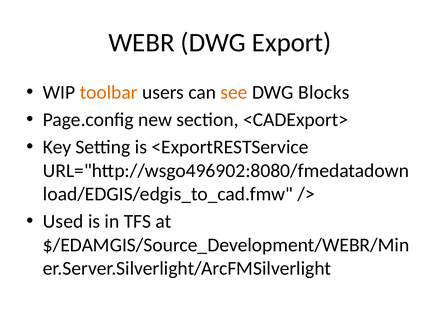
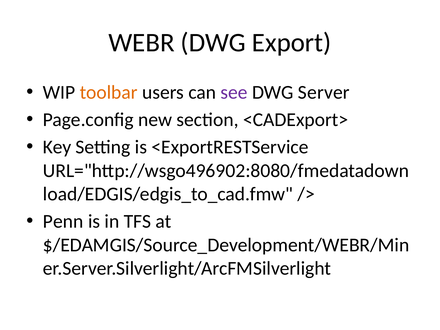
see colour: orange -> purple
Blocks: Blocks -> Server
Used: Used -> Penn
